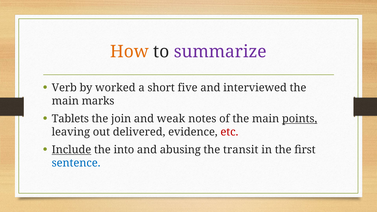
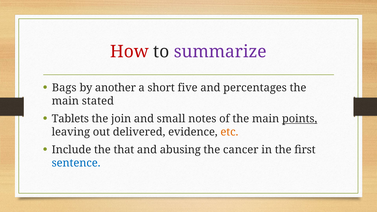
How colour: orange -> red
Verb: Verb -> Bags
worked: worked -> another
interviewed: interviewed -> percentages
marks: marks -> stated
weak: weak -> small
etc colour: red -> orange
Include underline: present -> none
into: into -> that
transit: transit -> cancer
